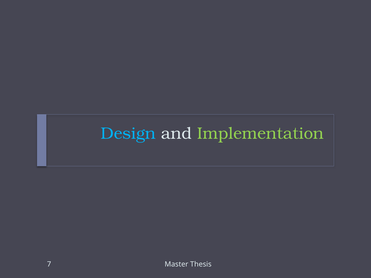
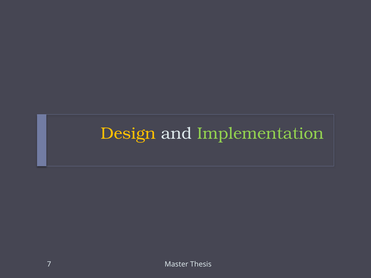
Design colour: light blue -> yellow
